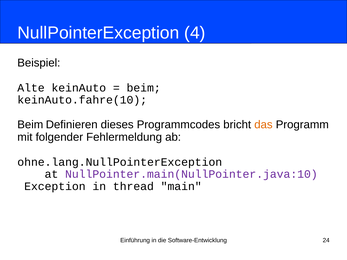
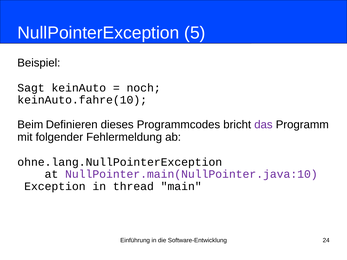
4: 4 -> 5
Alte: Alte -> Sagt
beim at (144, 88): beim -> noch
das colour: orange -> purple
